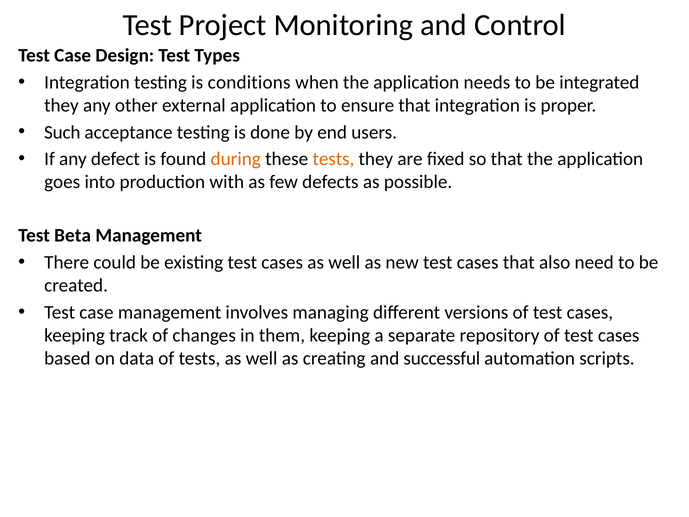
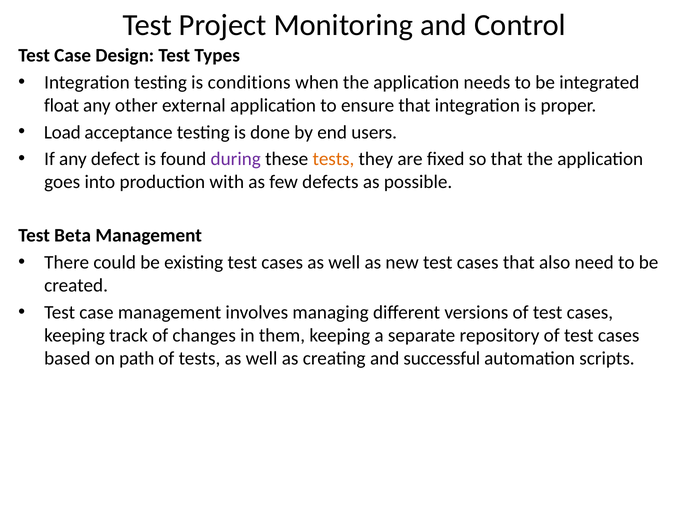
they at (61, 105): they -> float
Such: Such -> Load
during colour: orange -> purple
data: data -> path
